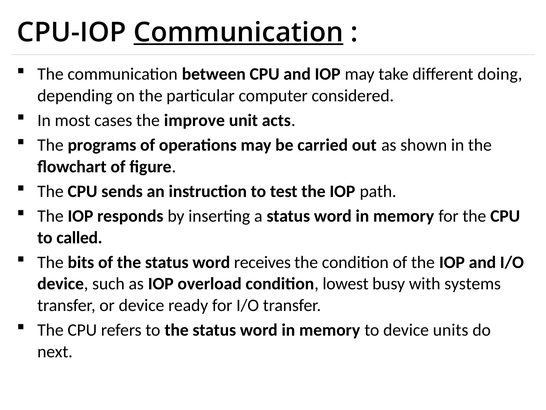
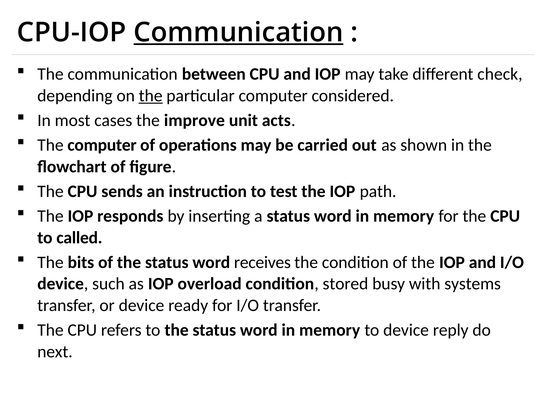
doing: doing -> check
the at (151, 96) underline: none -> present
The programs: programs -> computer
lowest: lowest -> stored
units: units -> reply
